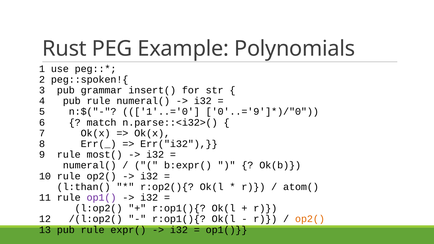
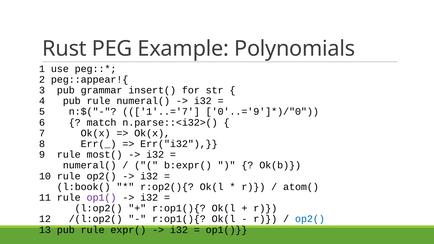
peg::spoken!{: peg::spoken!{ -> peg::appear!{
1'..='0: 1'..='0 -> 1'..='7
l:than(: l:than( -> l:book(
op2( at (310, 219) colour: orange -> blue
